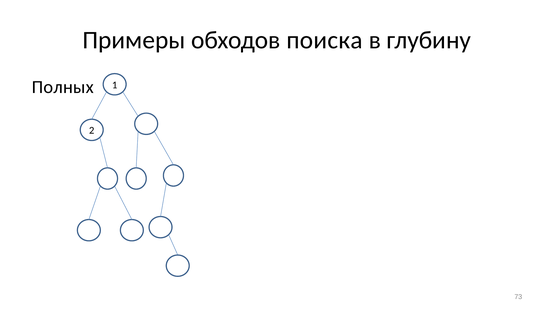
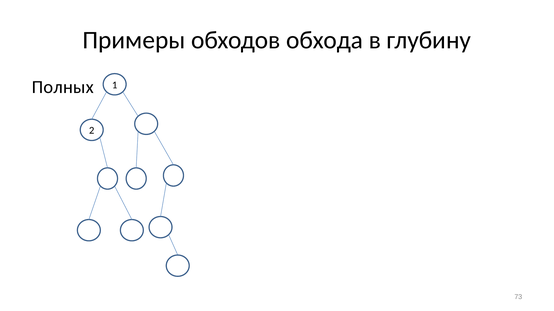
поиска: поиска -> обхода
